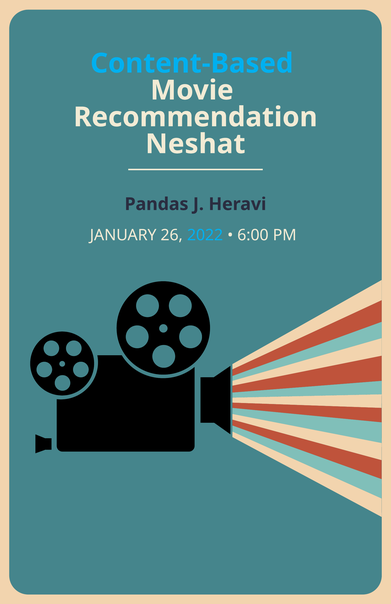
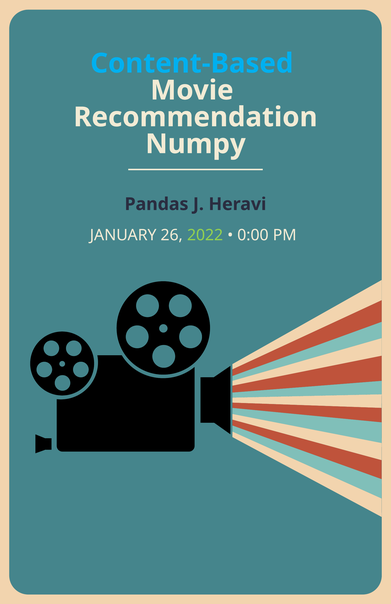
Neshat: Neshat -> Numpy
2022 colour: light blue -> light green
6:00: 6:00 -> 0:00
